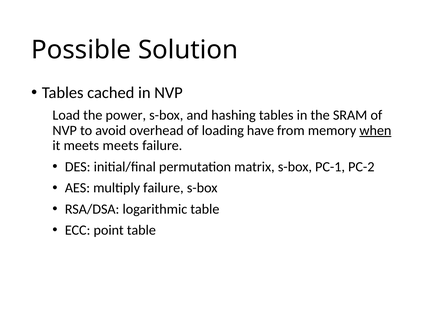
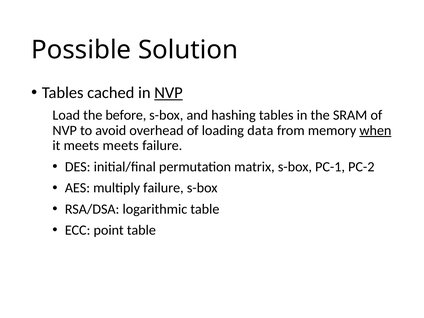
NVP at (169, 93) underline: none -> present
power: power -> before
have: have -> data
